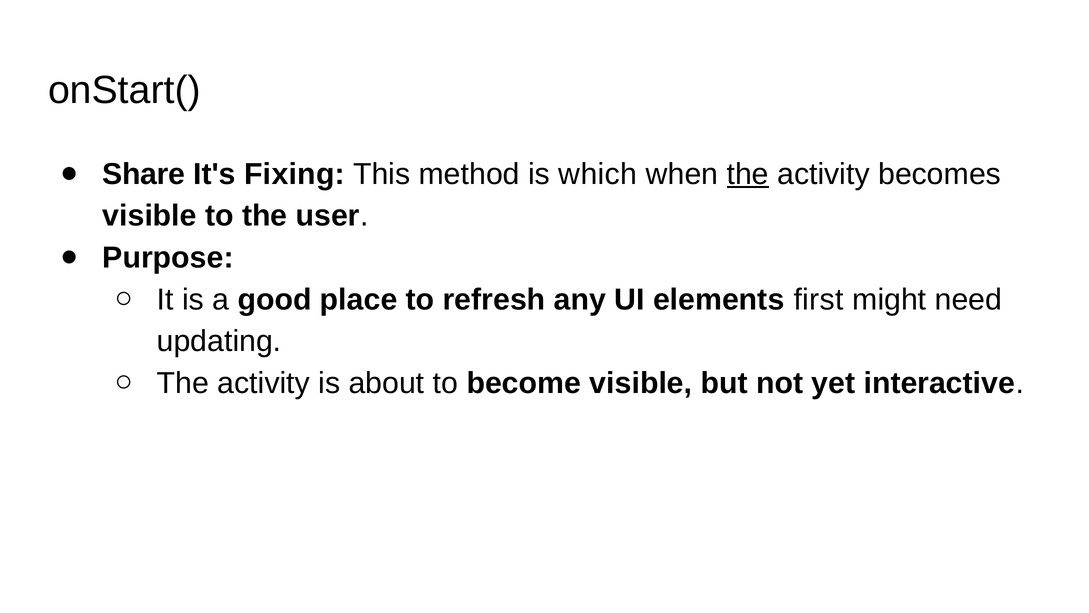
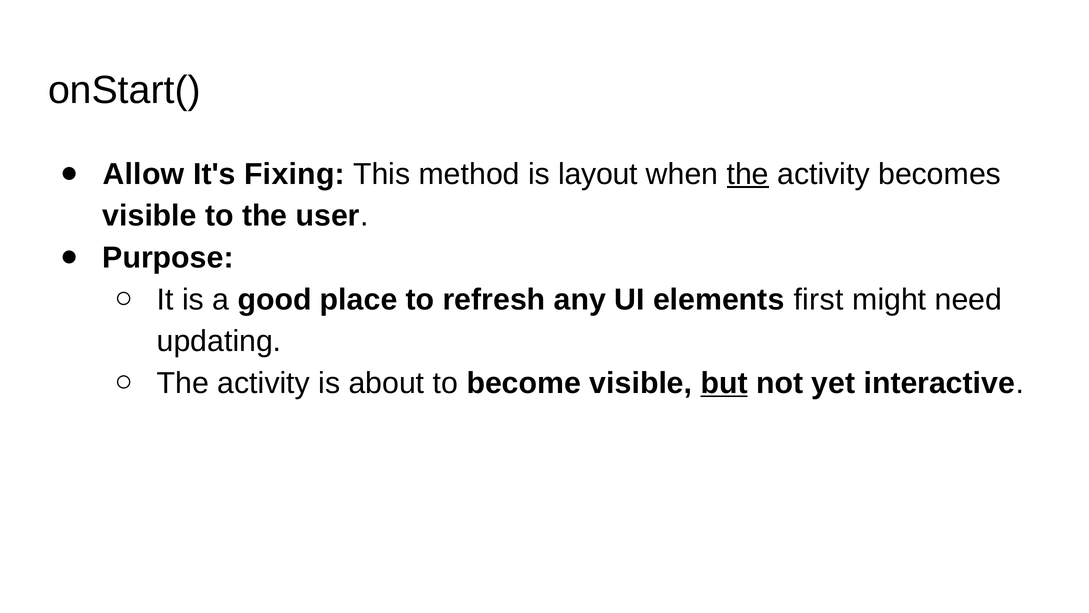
Share: Share -> Allow
which: which -> layout
but underline: none -> present
